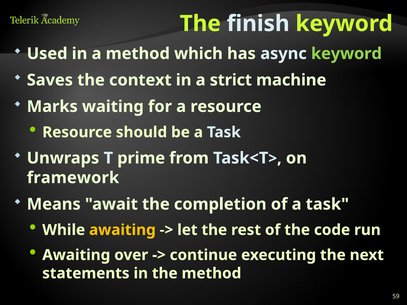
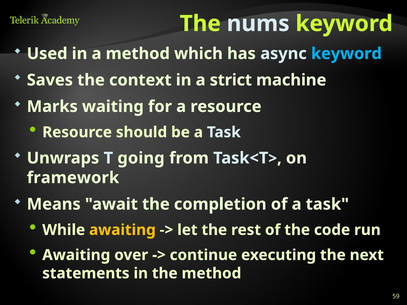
finish: finish -> nums
keyword at (346, 54) colour: light green -> light blue
prime: prime -> going
